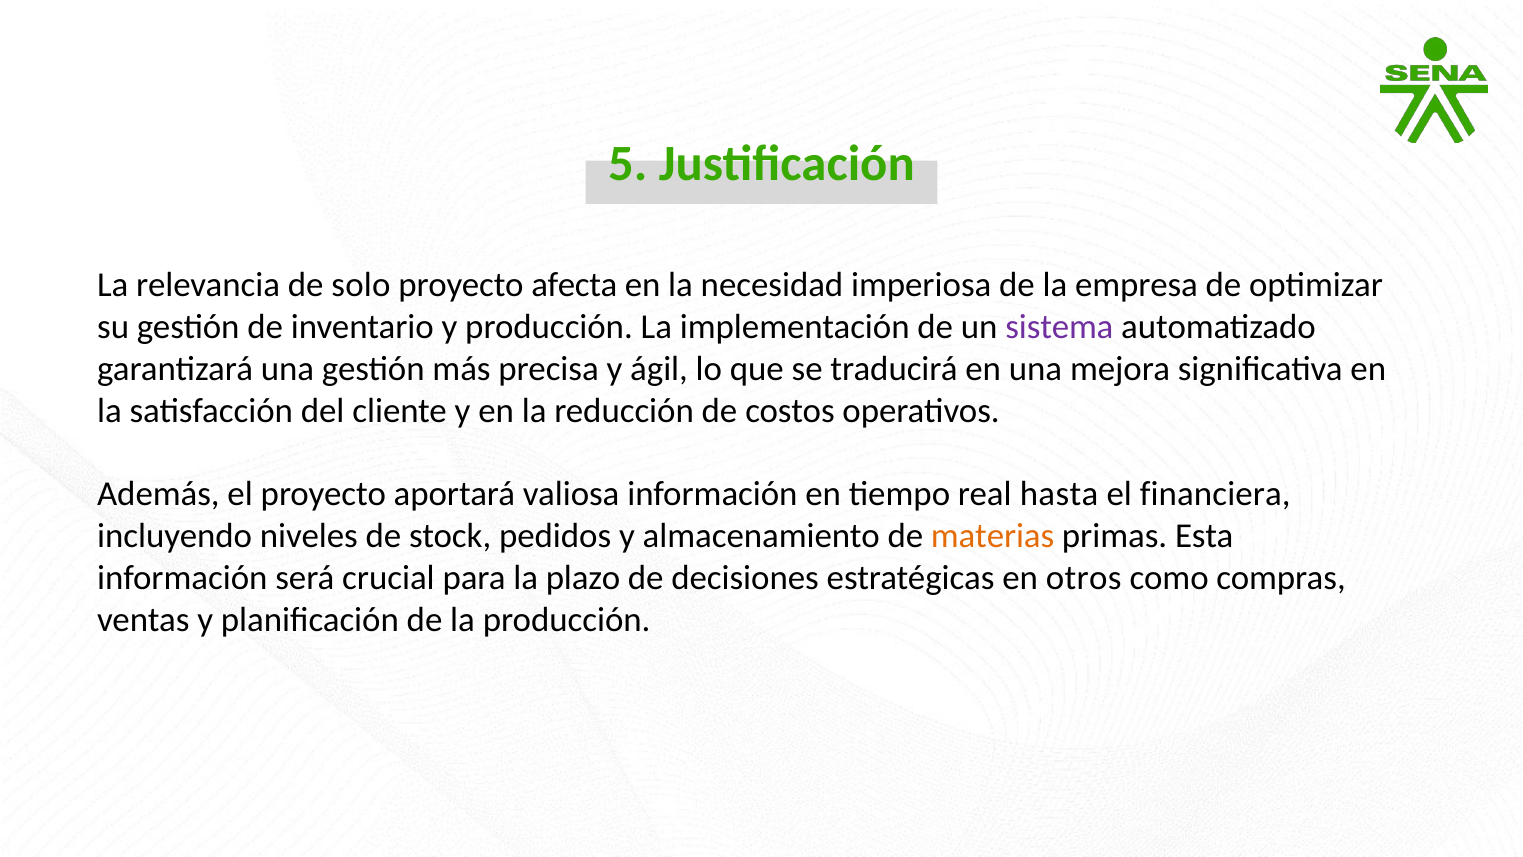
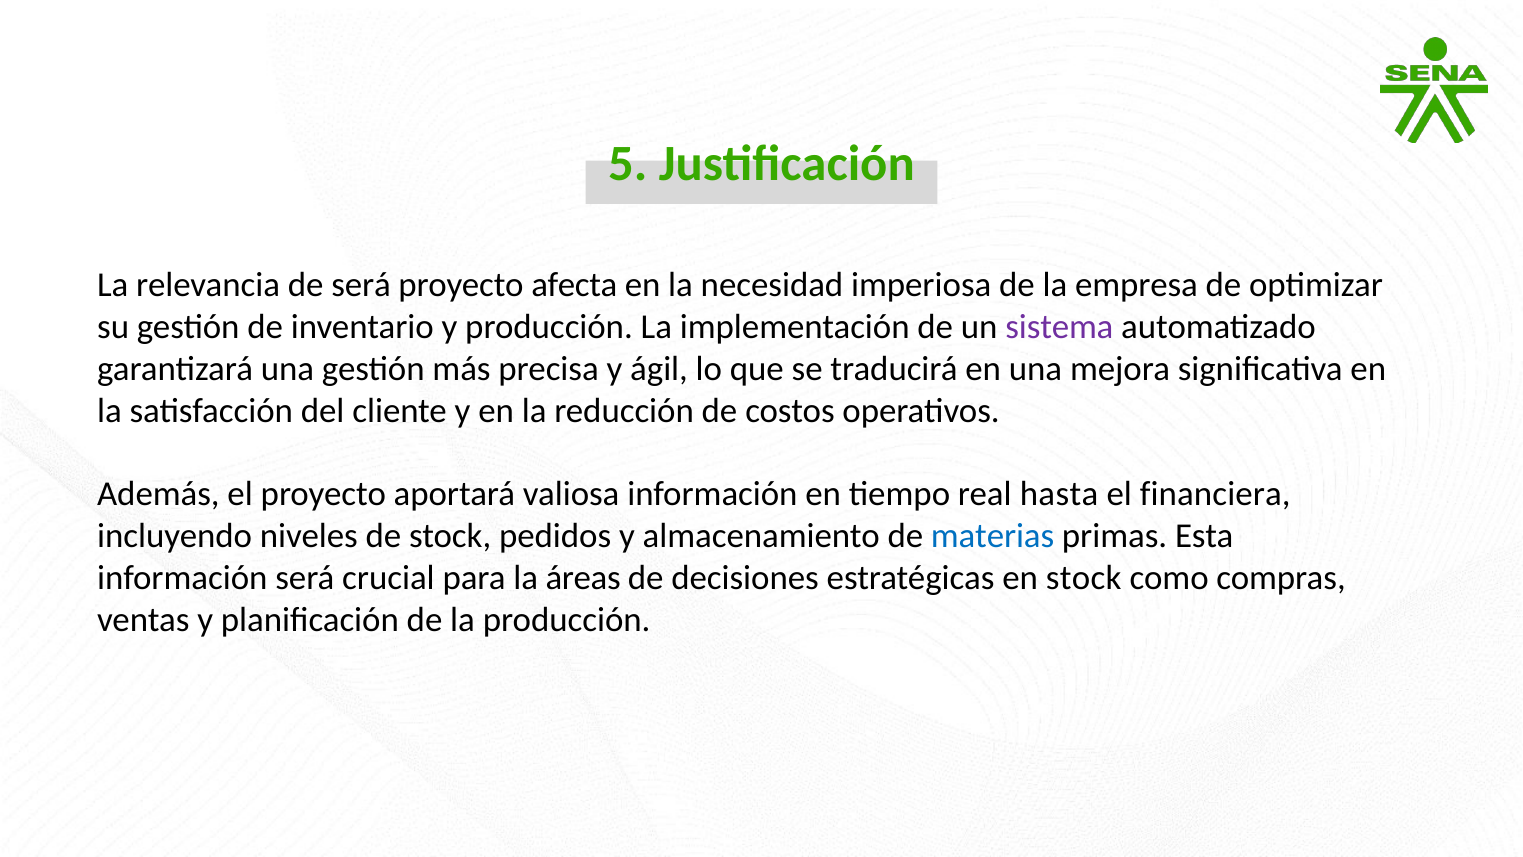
de solo: solo -> será
materias colour: orange -> blue
plazo: plazo -> áreas
en otros: otros -> stock
